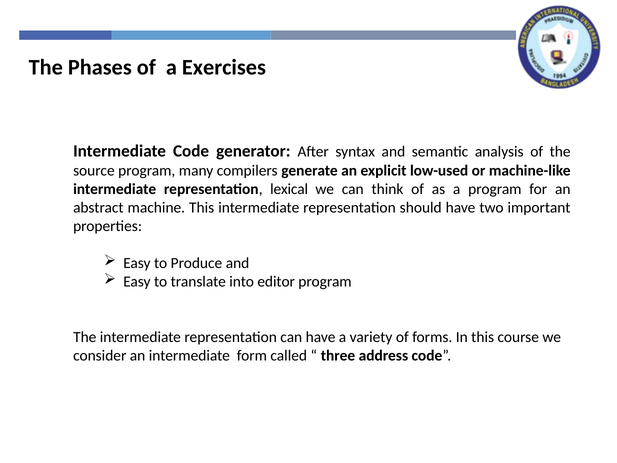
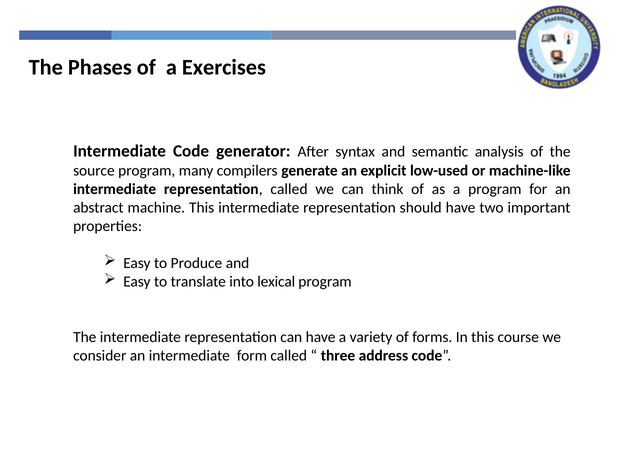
representation lexical: lexical -> called
editor: editor -> lexical
